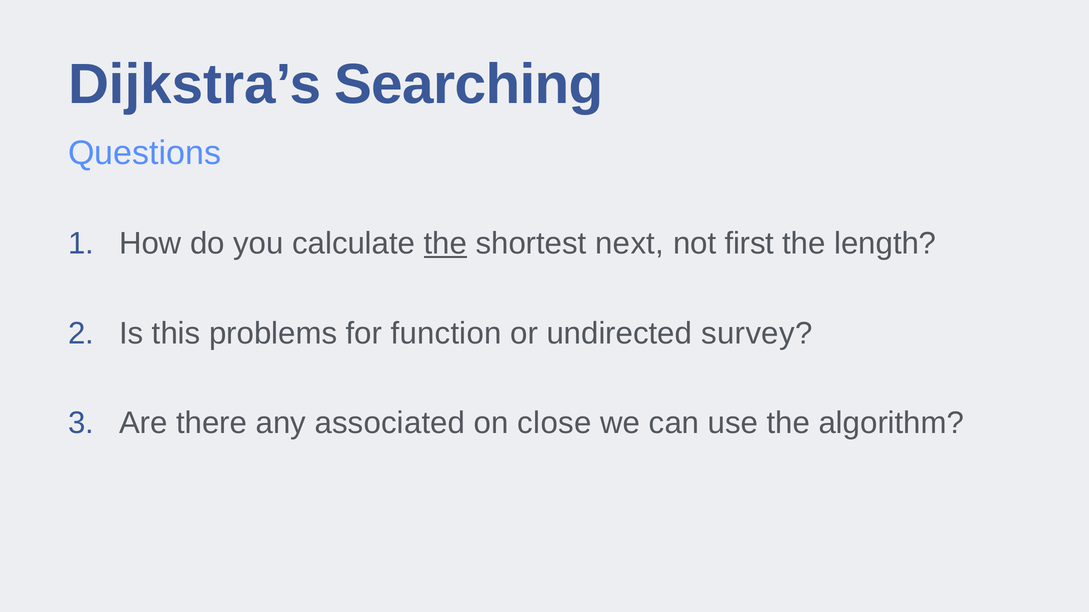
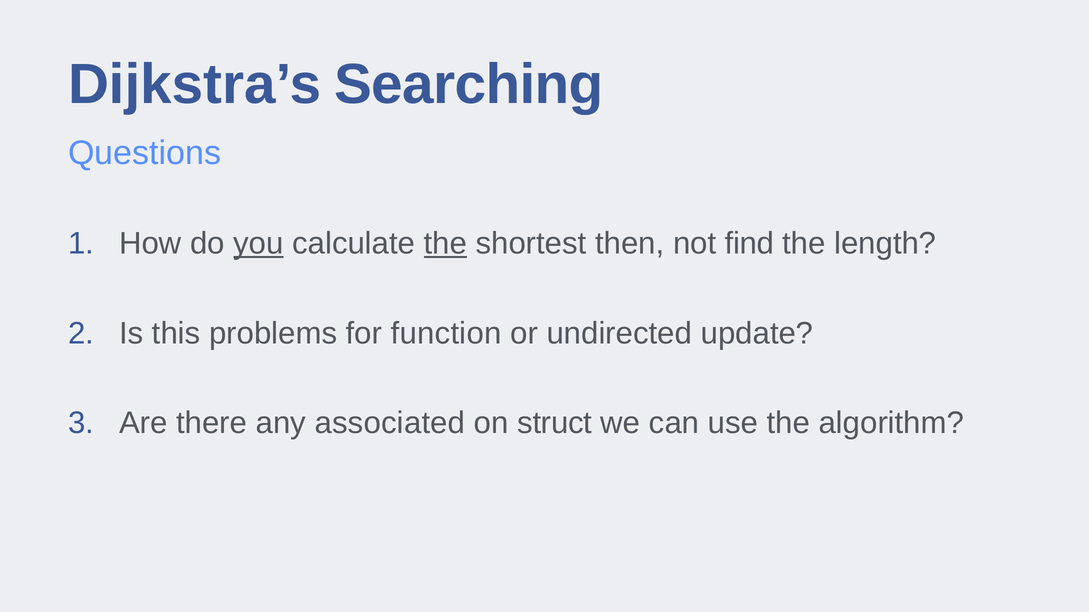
you underline: none -> present
next: next -> then
first: first -> find
survey: survey -> update
close: close -> struct
